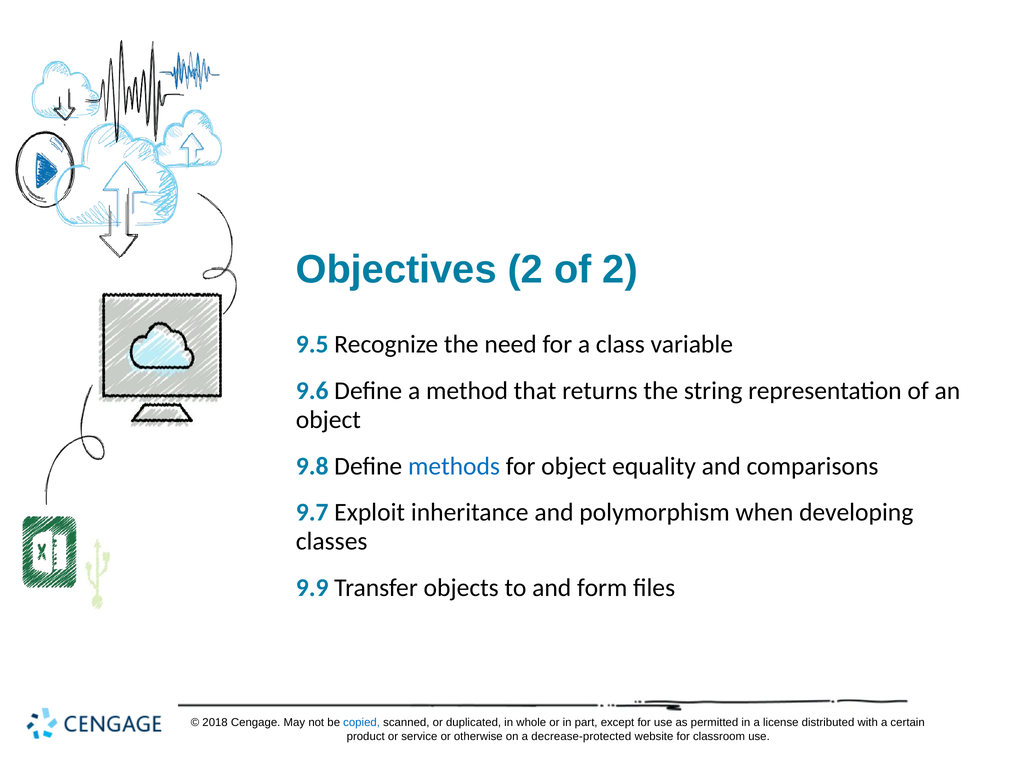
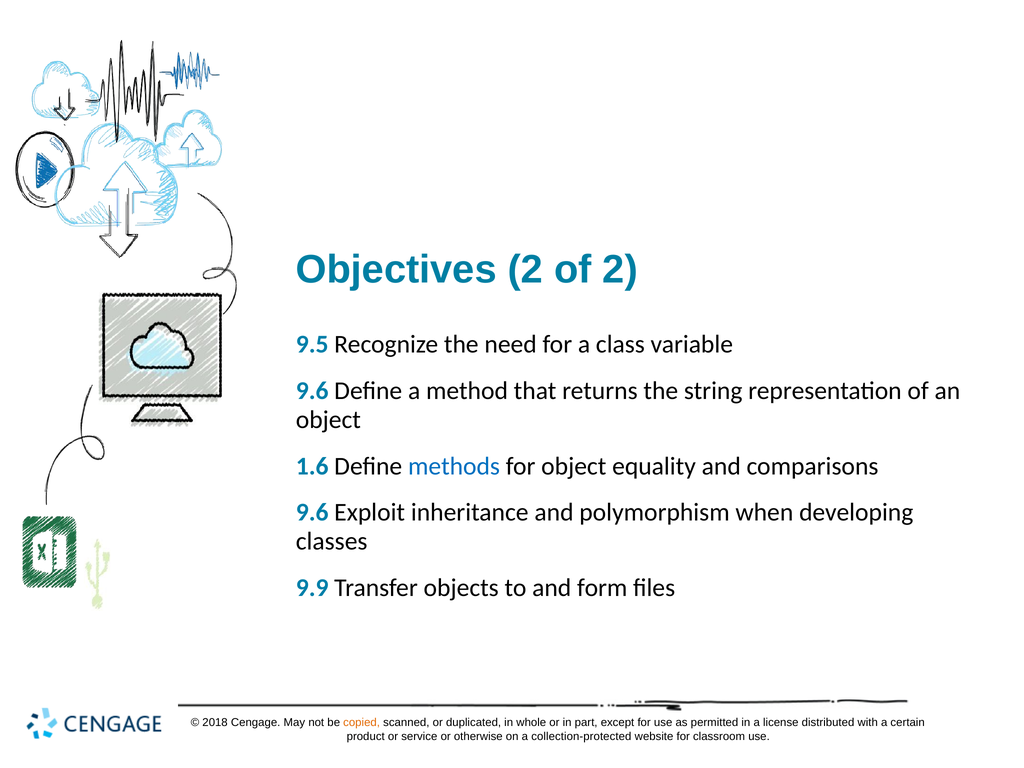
9.8: 9.8 -> 1.6
9.7 at (312, 512): 9.7 -> 9.6
copied colour: blue -> orange
decrease-protected: decrease-protected -> collection-protected
